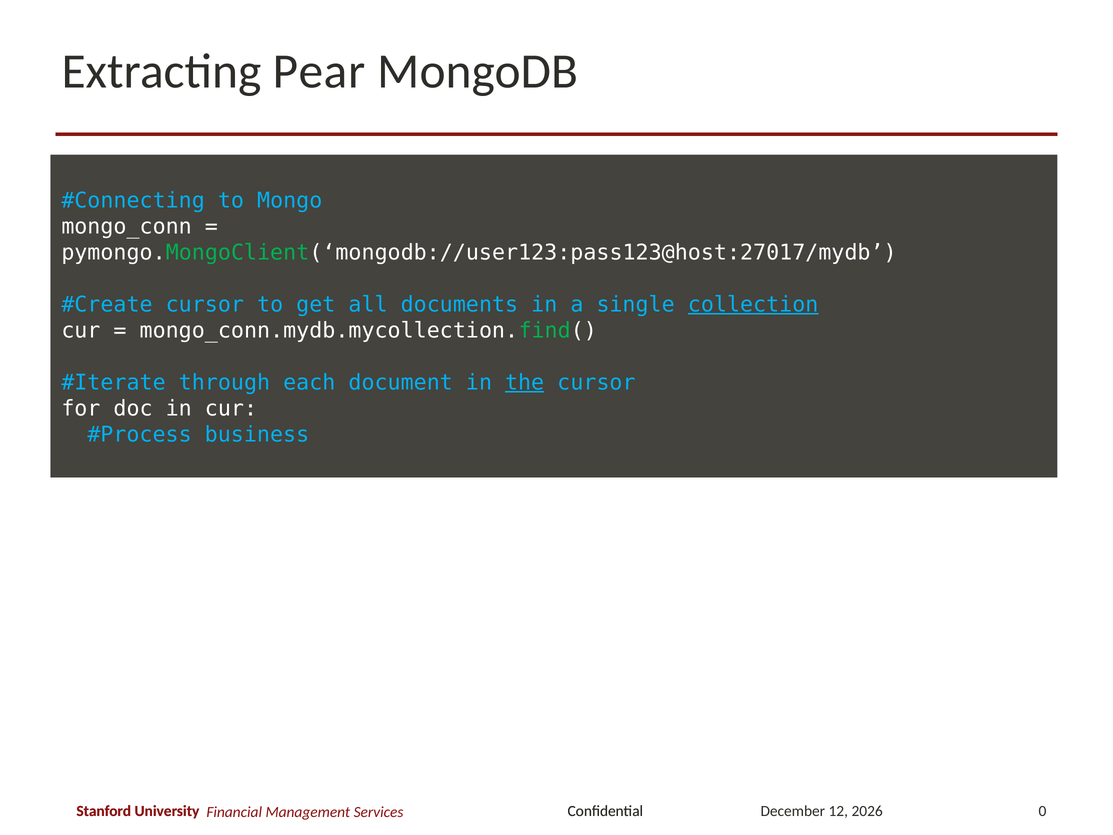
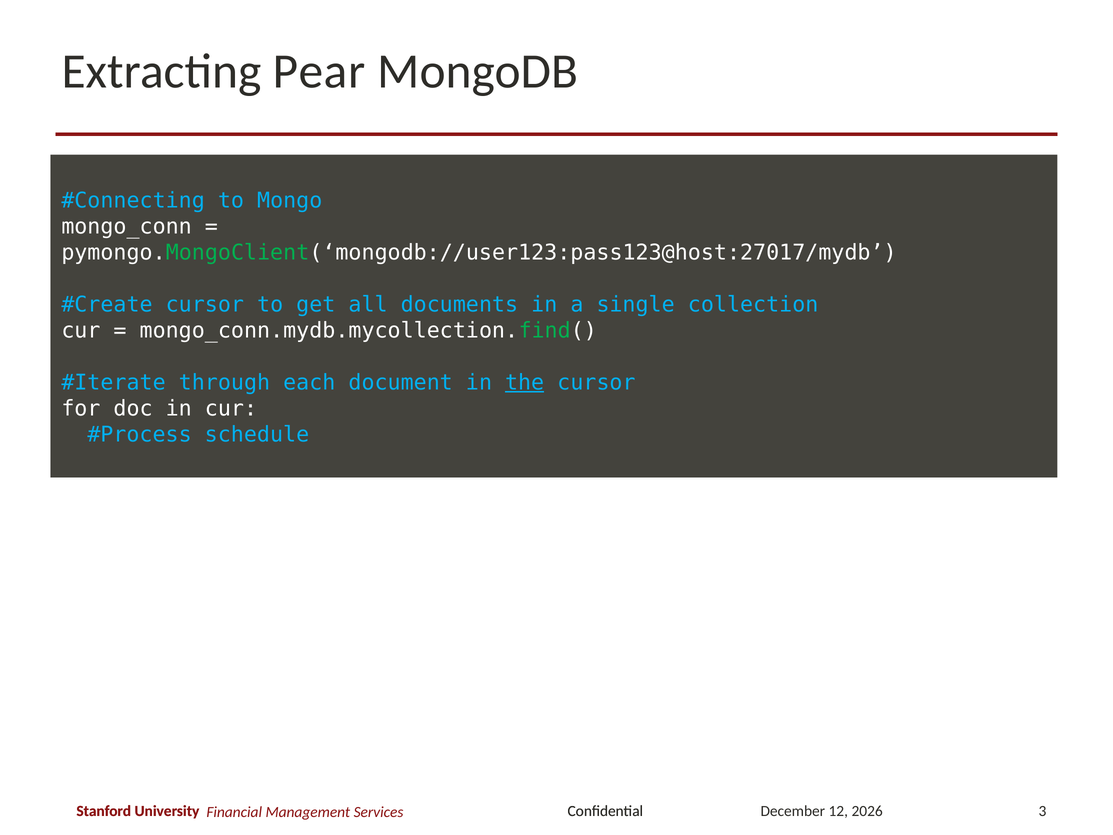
collection underline: present -> none
business: business -> schedule
0: 0 -> 3
